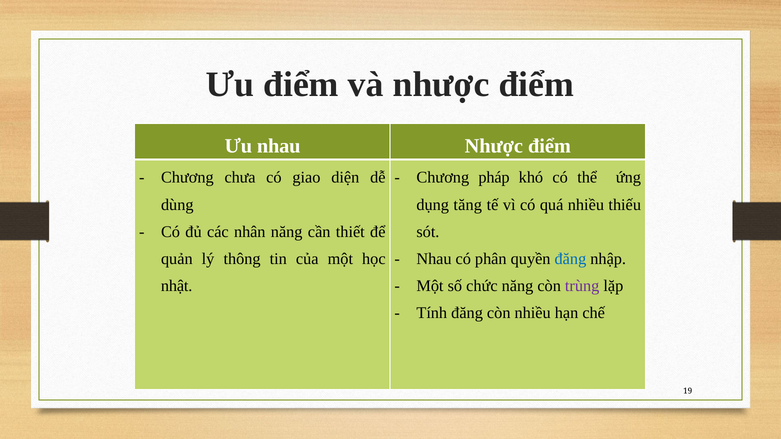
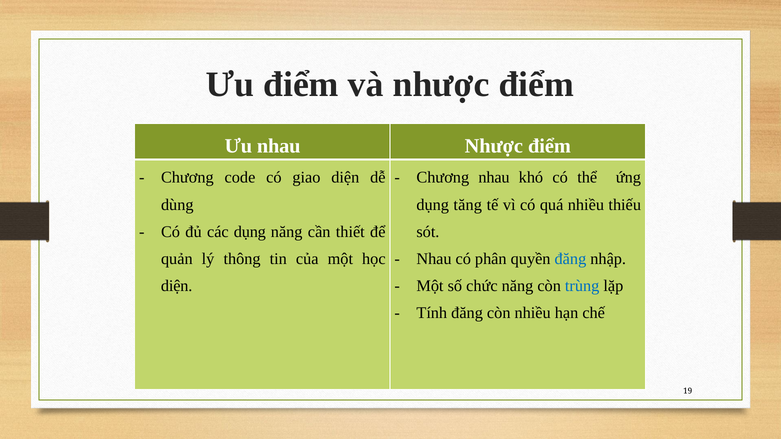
chưa: chưa -> code
Chương pháp: pháp -> nhau
các nhân: nhân -> dụng
trùng colour: purple -> blue
nhật at (177, 286): nhật -> diện
